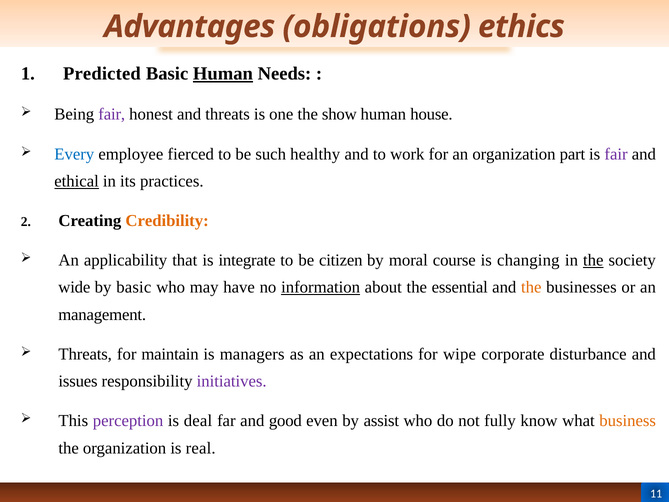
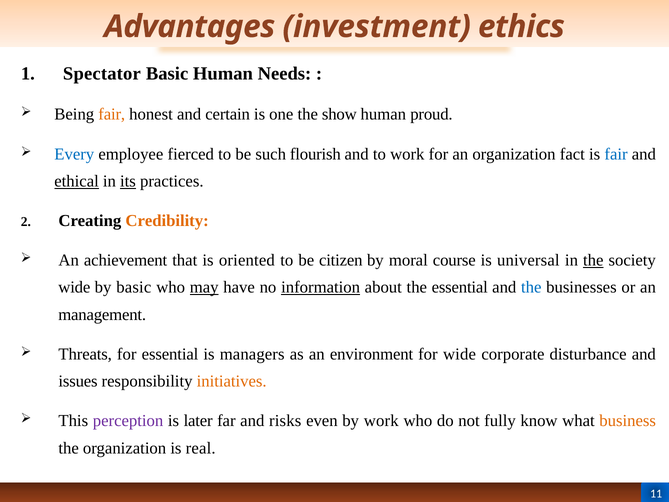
obligations: obligations -> investment
Predicted: Predicted -> Spectator
Human at (223, 74) underline: present -> none
fair at (112, 114) colour: purple -> orange
and threats: threats -> certain
house: house -> proud
healthy: healthy -> flourish
part: part -> fact
fair at (616, 154) colour: purple -> blue
its underline: none -> present
applicability: applicability -> achievement
integrate: integrate -> oriented
changing: changing -> universal
may underline: none -> present
the at (531, 287) colour: orange -> blue
for maintain: maintain -> essential
expectations: expectations -> environment
for wipe: wipe -> wide
initiatives colour: purple -> orange
deal: deal -> later
good: good -> risks
by assist: assist -> work
